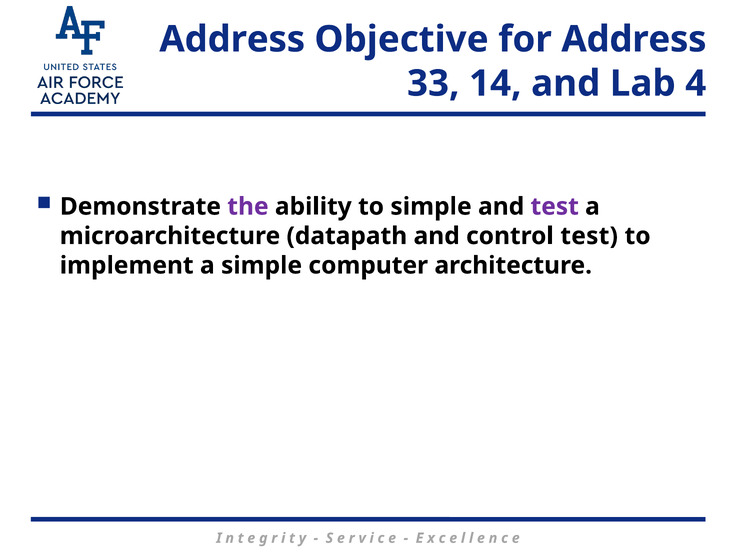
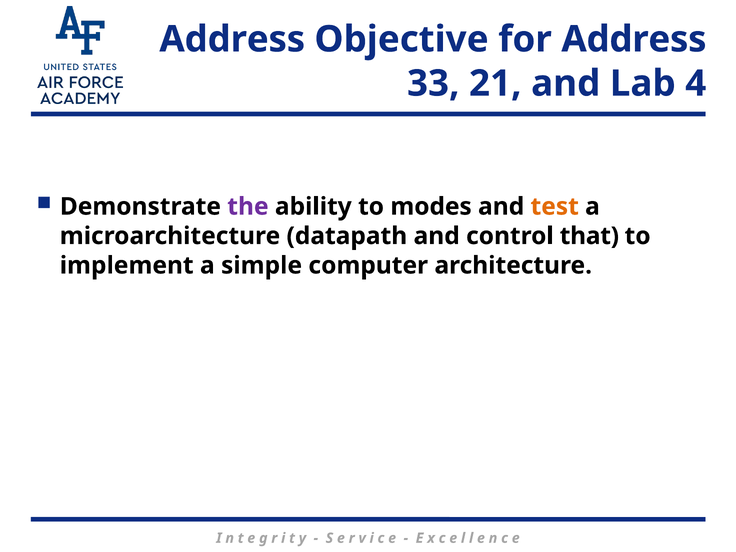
14: 14 -> 21
to simple: simple -> modes
test at (555, 207) colour: purple -> orange
control test: test -> that
